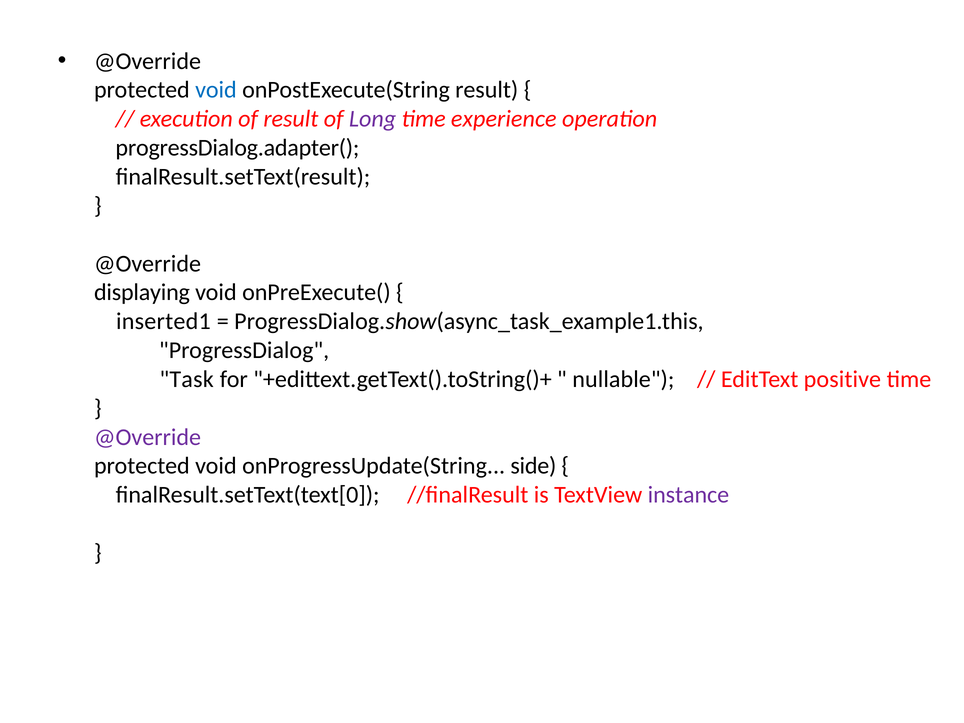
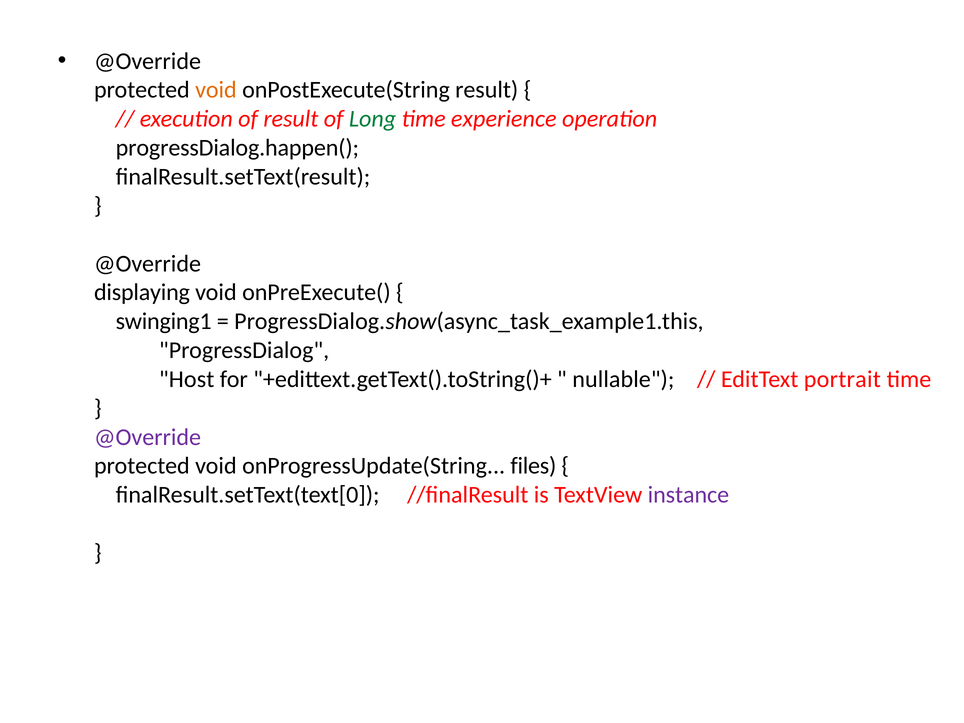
void at (216, 90) colour: blue -> orange
Long colour: purple -> green
progressDialog.adapter(: progressDialog.adapter( -> progressDialog.happen(
inserted1: inserted1 -> swinging1
Task: Task -> Host
positive: positive -> portrait
side: side -> files
